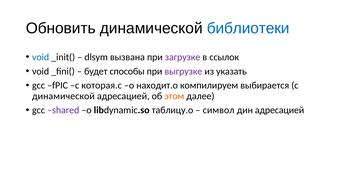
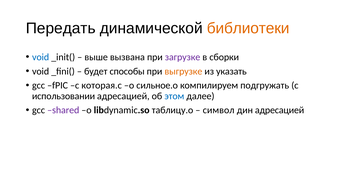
Обновить: Обновить -> Передать
библиотеки colour: blue -> orange
dlsym: dlsym -> выше
ссылок: ссылок -> сборки
выгрузке colour: purple -> orange
находит.o: находит.o -> сильное.o
выбирается: выбирается -> подгружать
динамической at (63, 96): динамической -> использовании
этом colour: orange -> blue
